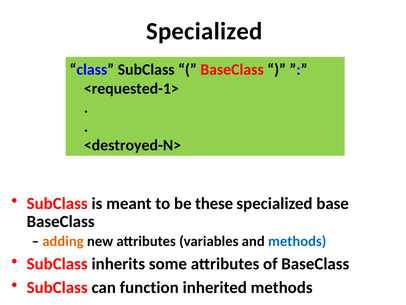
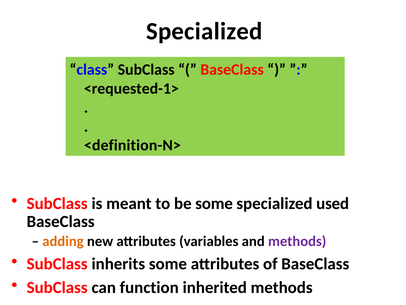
<destroyed-N>: <destroyed-N> -> <definition-N>
be these: these -> some
base: base -> used
methods at (297, 241) colour: blue -> purple
